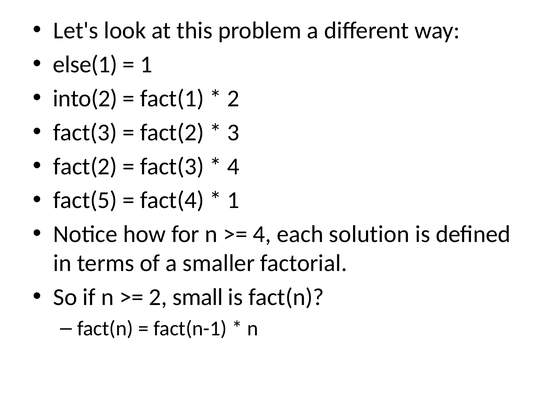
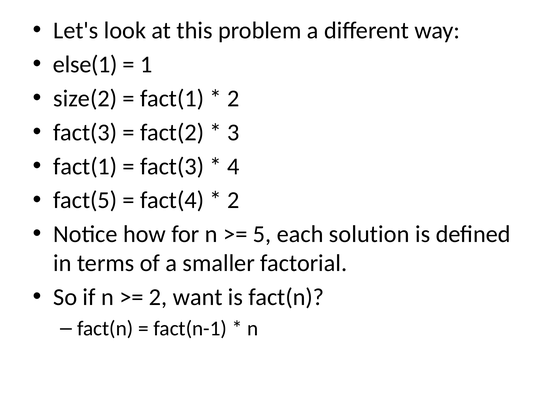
into(2: into(2 -> size(2
fact(2 at (85, 167): fact(2 -> fact(1
1 at (233, 201): 1 -> 2
4 at (262, 235): 4 -> 5
small: small -> want
